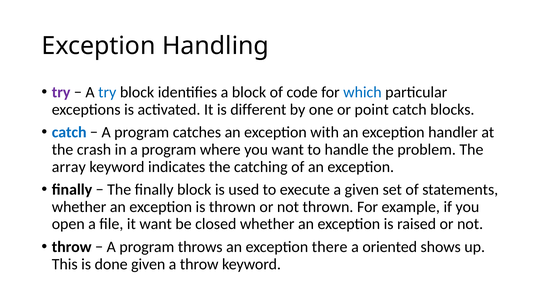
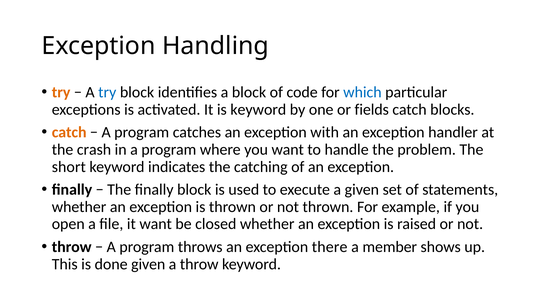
try at (61, 92) colour: purple -> orange
is different: different -> keyword
point: point -> fields
catch at (69, 132) colour: blue -> orange
array: array -> short
oriented: oriented -> member
